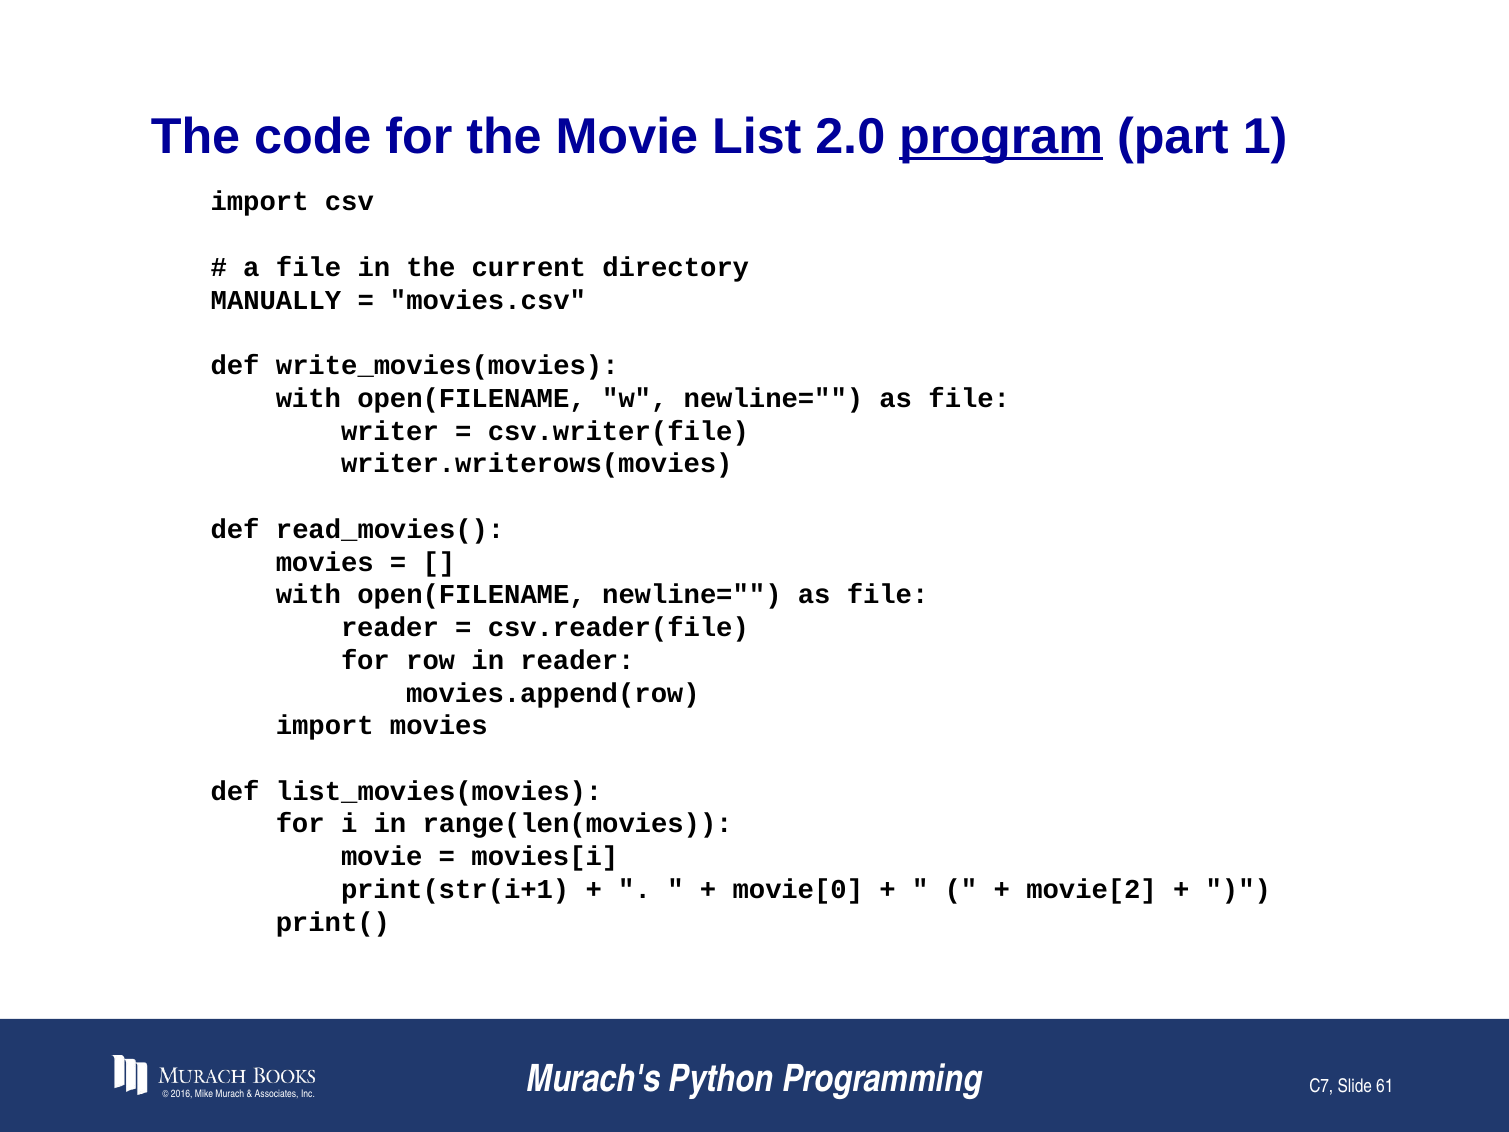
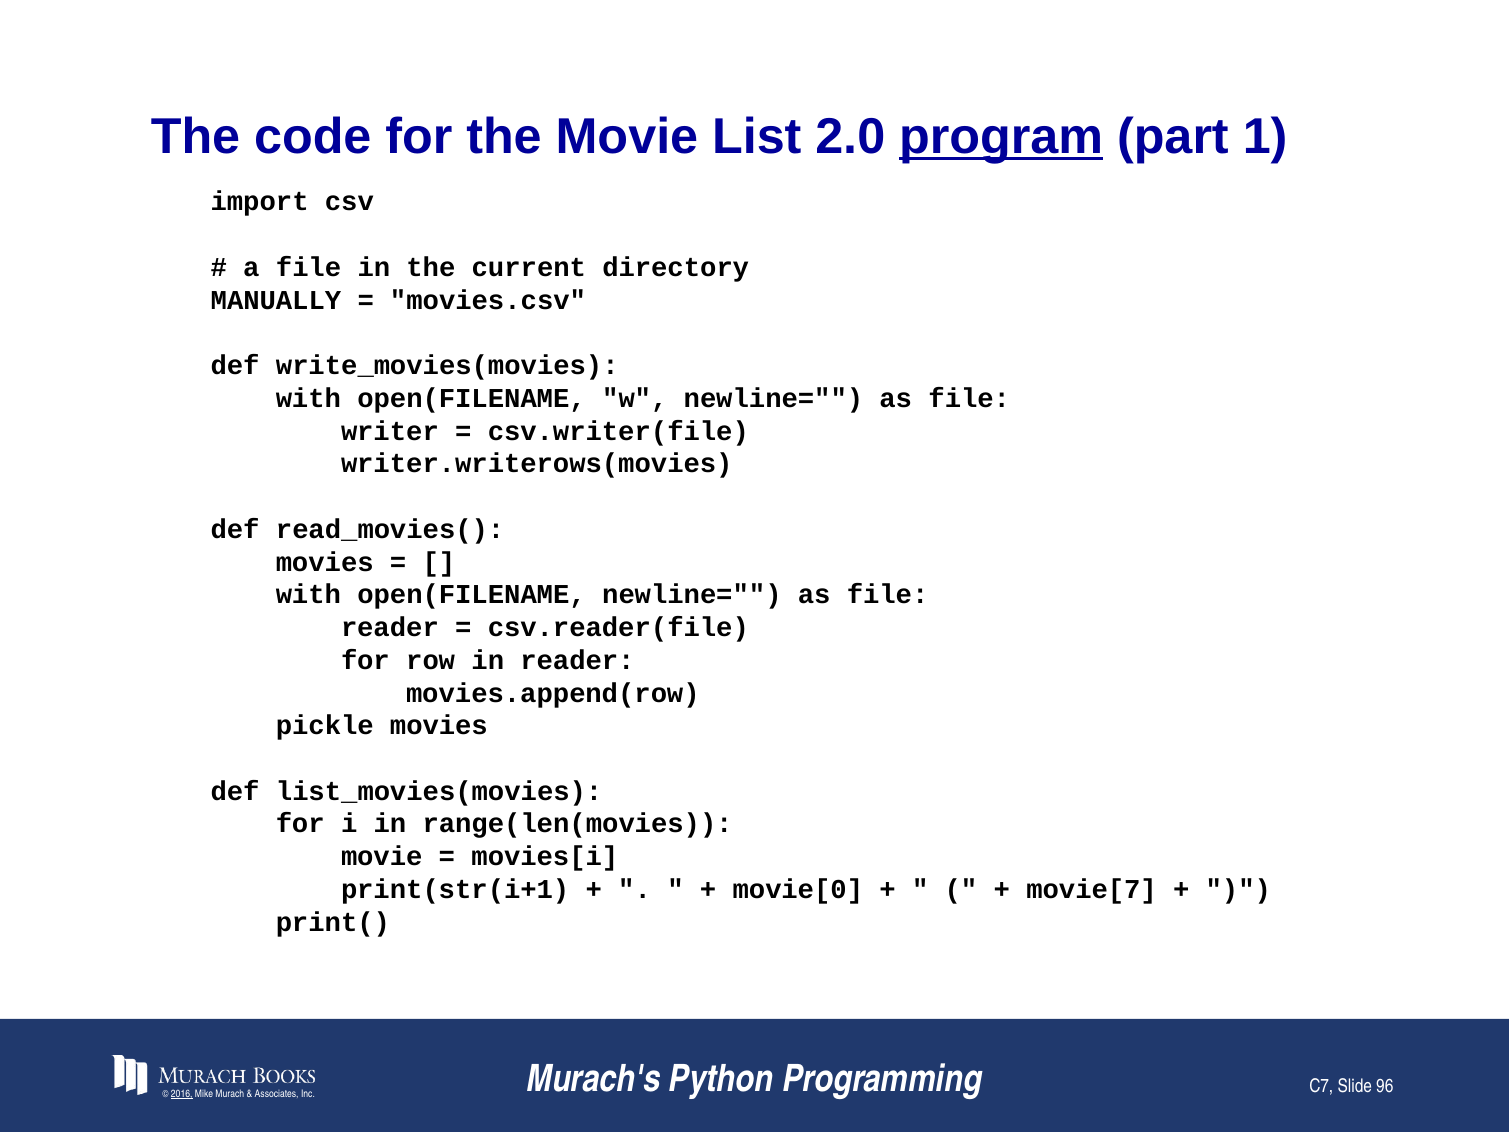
import at (325, 726): import -> pickle
movie[2: movie[2 -> movie[7
2016 underline: none -> present
61: 61 -> 96
